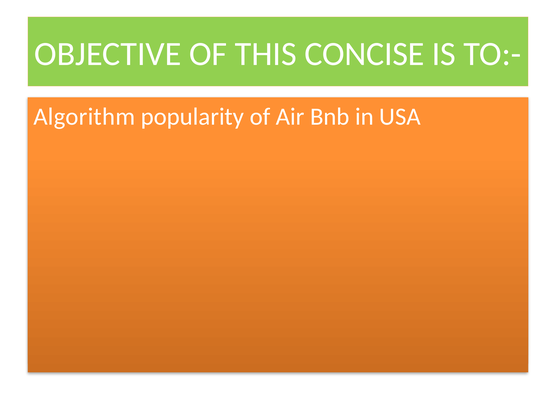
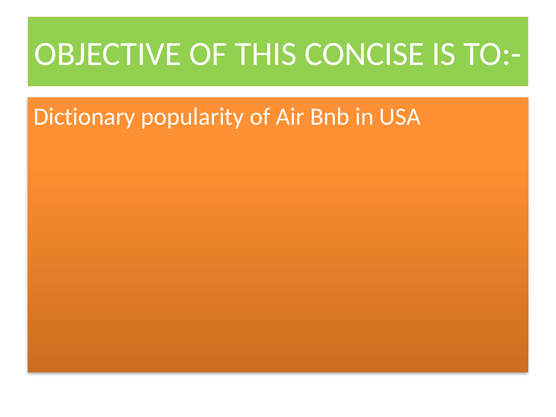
Algorithm: Algorithm -> Dictionary
